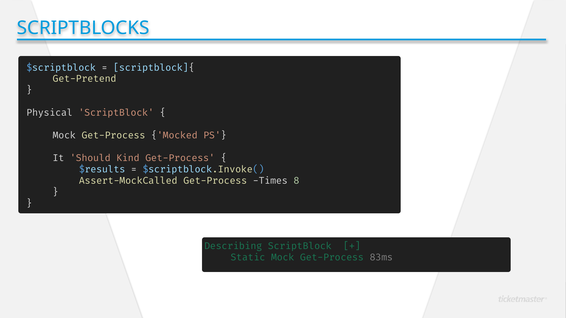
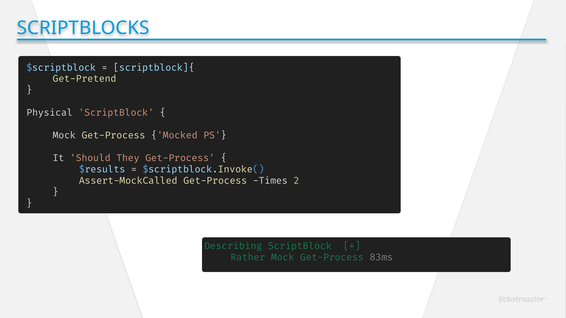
Kind: Kind -> They
8: 8 -> 2
Static: Static -> Rather
